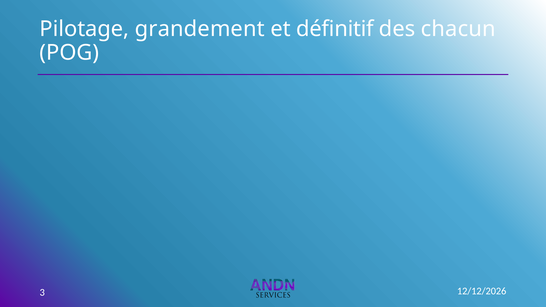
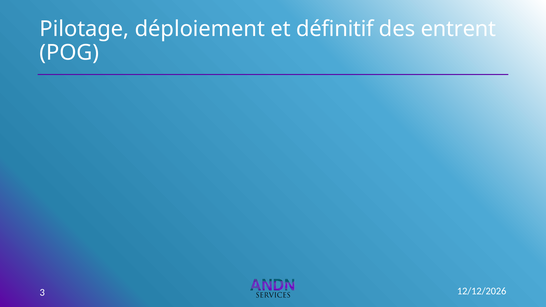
grandement: grandement -> déploiement
chacun: chacun -> entrent
